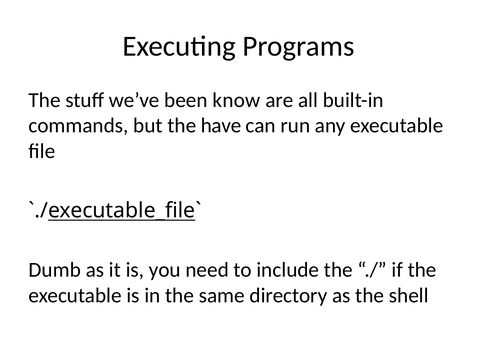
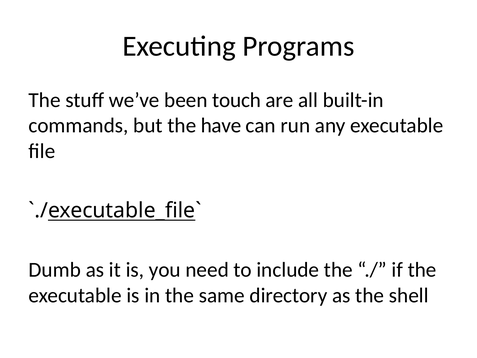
know: know -> touch
